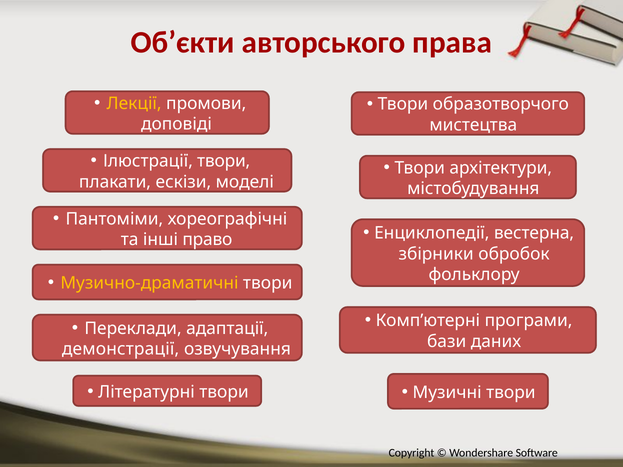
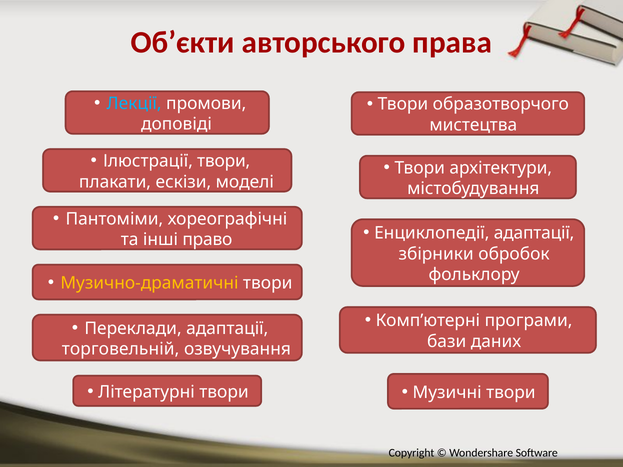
Лекції colour: yellow -> light blue
Енциклопедії вестерна: вестерна -> адаптації
демонстрації: демонстрації -> торговельній
